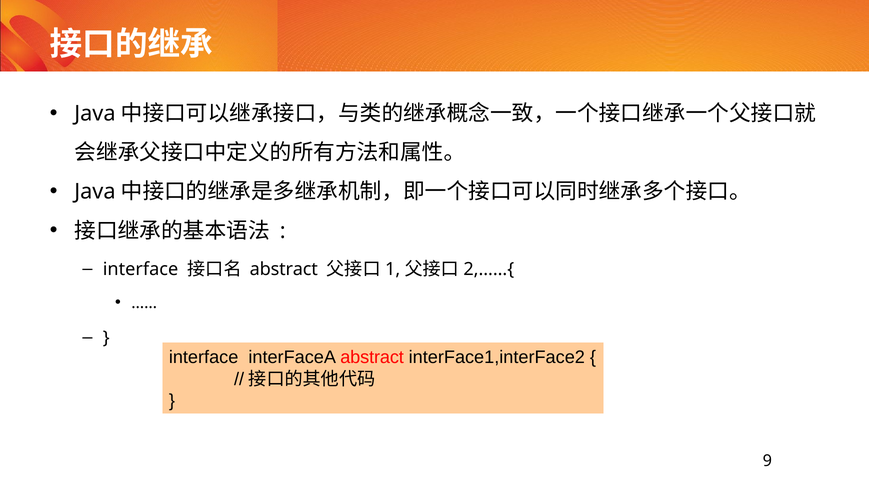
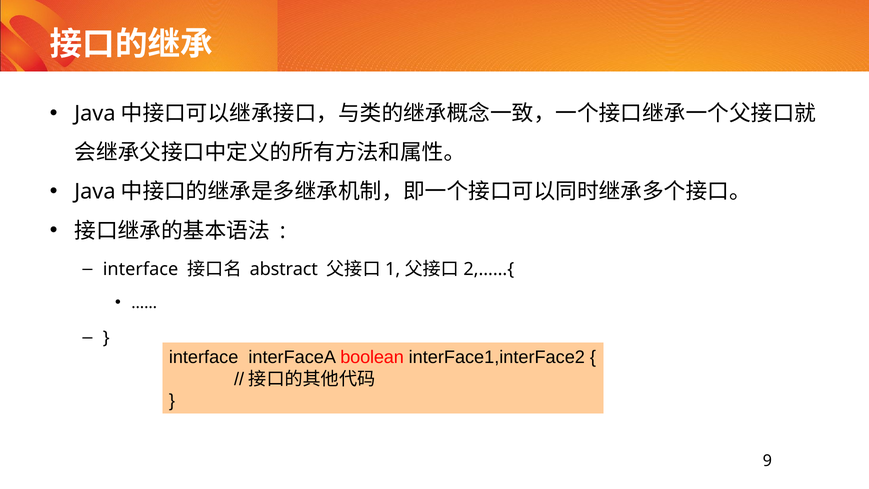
interFaceA abstract: abstract -> boolean
